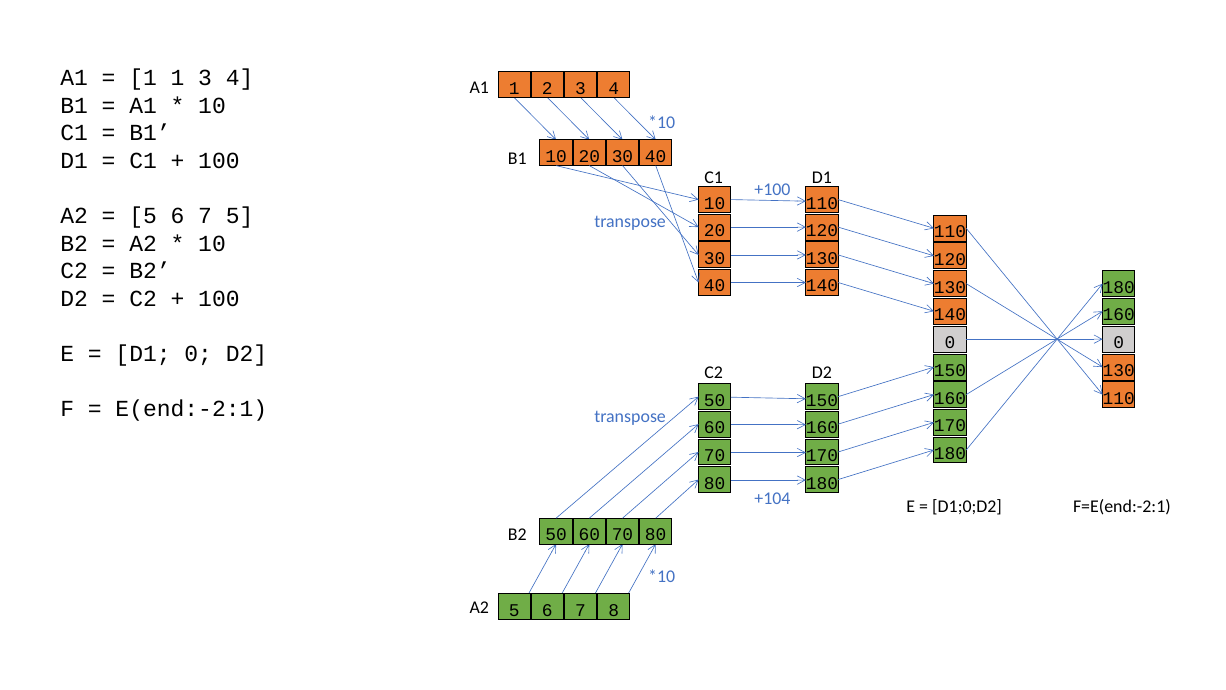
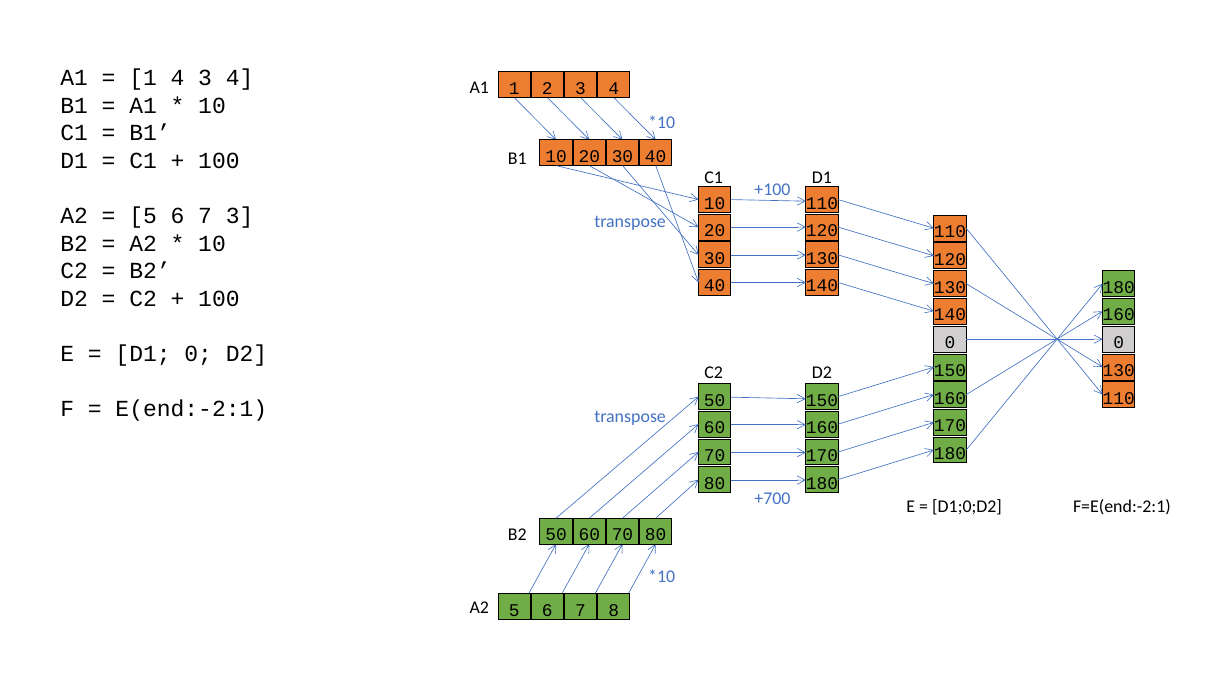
1 1: 1 -> 4
7 5: 5 -> 3
+104: +104 -> +700
